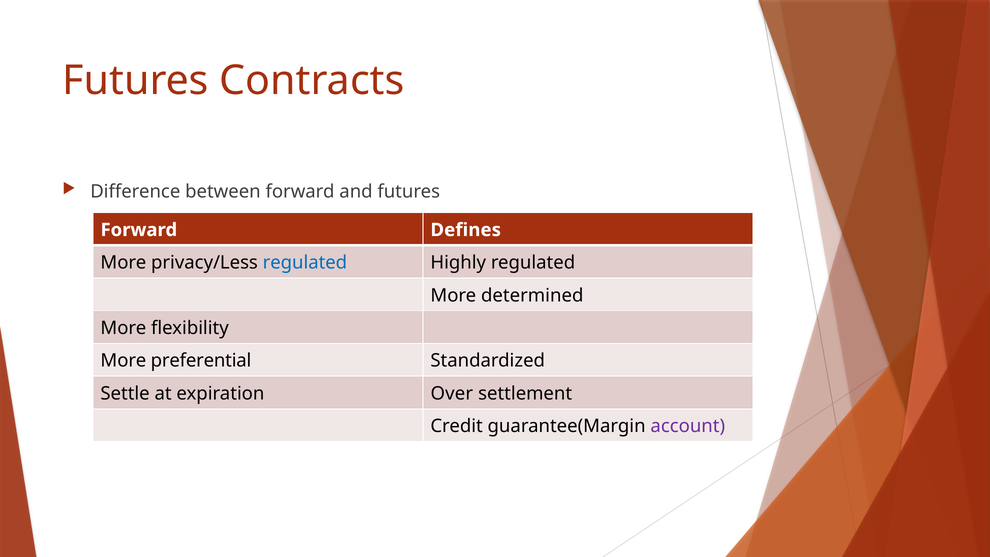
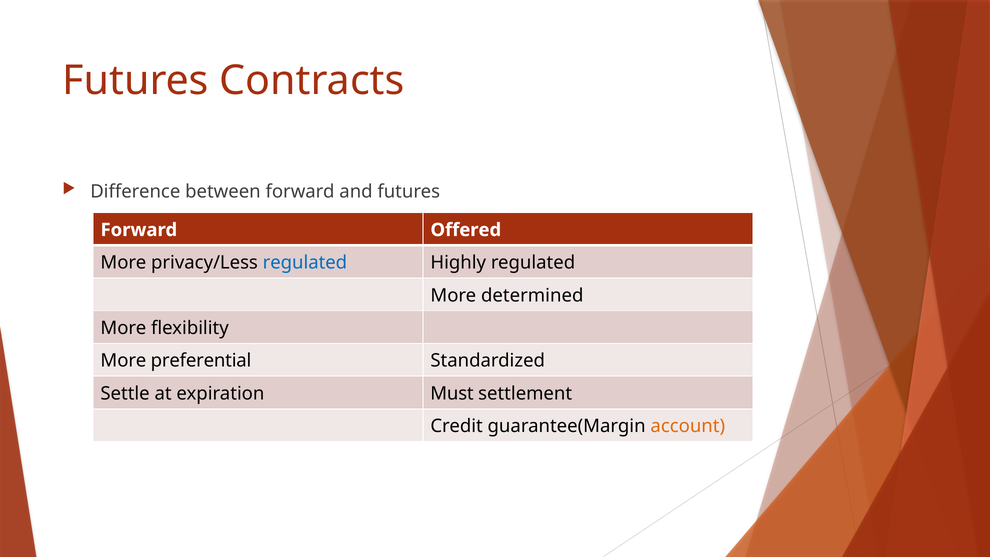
Defines: Defines -> Offered
Over: Over -> Must
account colour: purple -> orange
